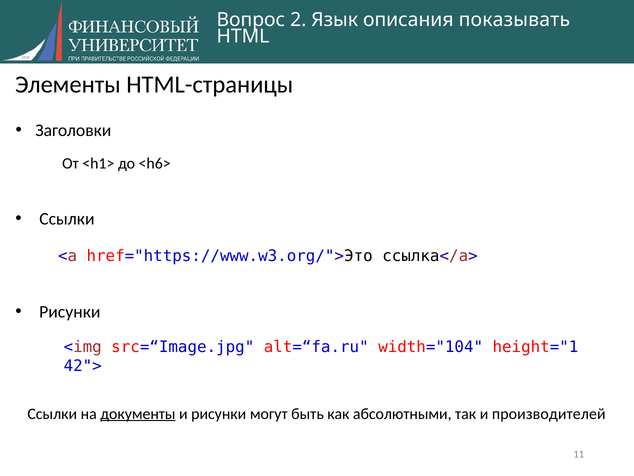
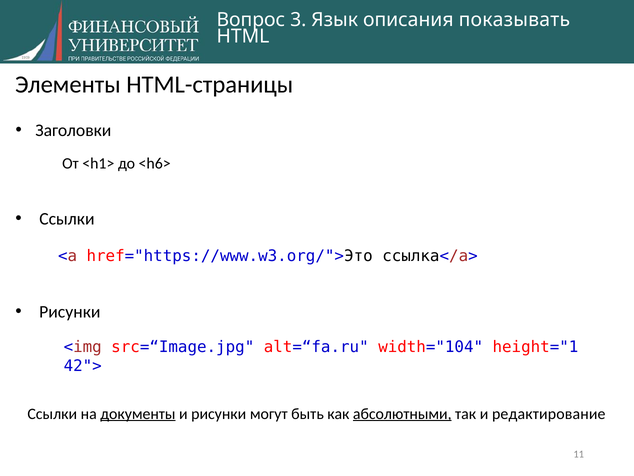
2: 2 -> 3
абсолютными underline: none -> present
производителей: производителей -> редактирование
